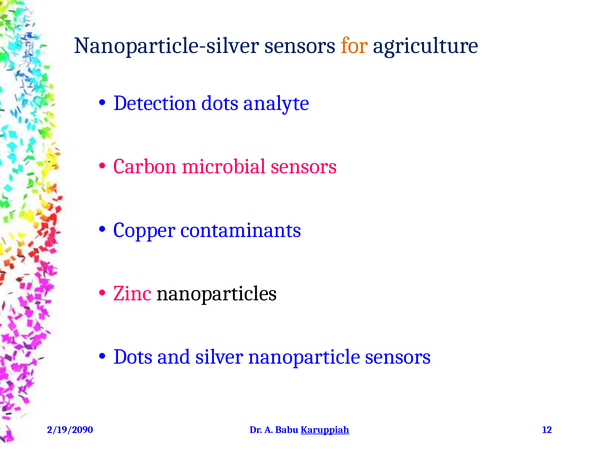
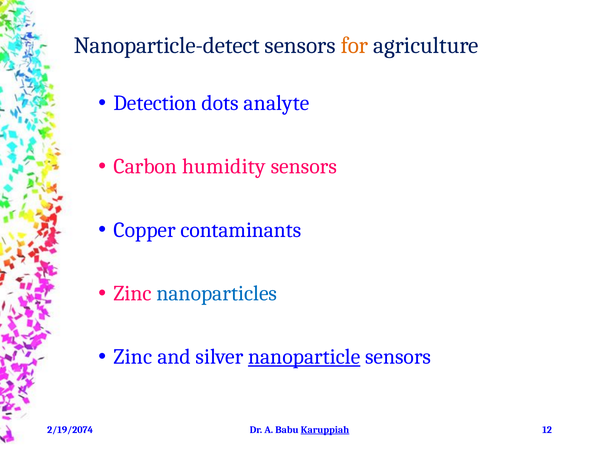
Nanoparticle-silver: Nanoparticle-silver -> Nanoparticle-detect
microbial: microbial -> humidity
nanoparticles colour: black -> blue
Dots at (133, 356): Dots -> Zinc
nanoparticle underline: none -> present
2/19/2090: 2/19/2090 -> 2/19/2074
